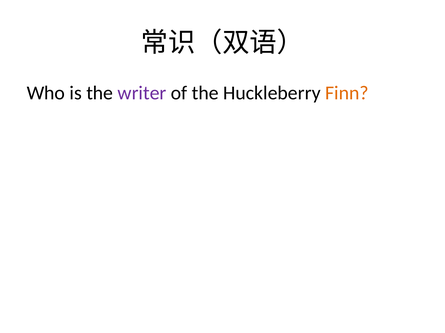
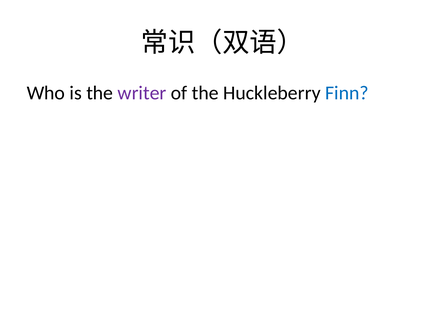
Finn colour: orange -> blue
